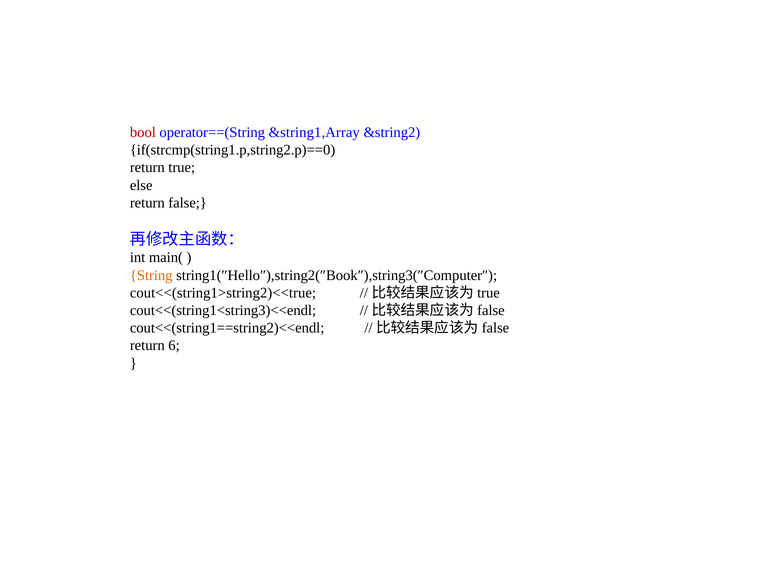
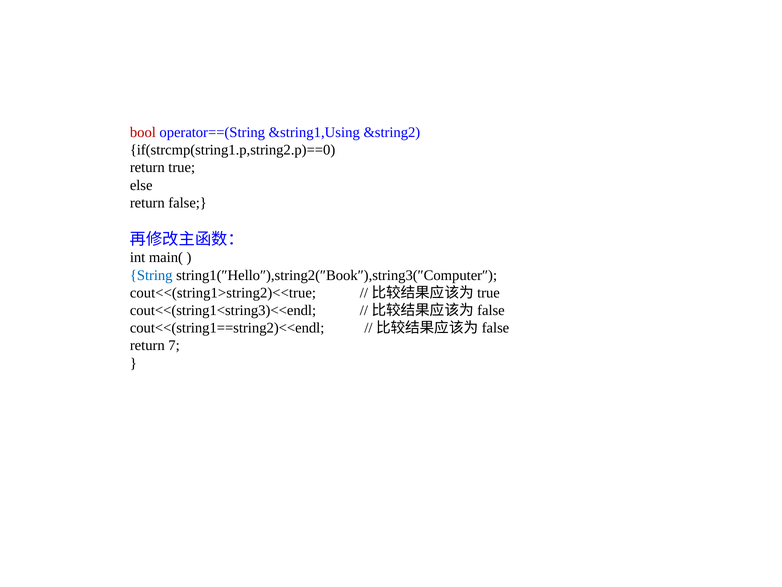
&string1,Array: &string1,Array -> &string1,Using
String colour: orange -> blue
6: 6 -> 7
